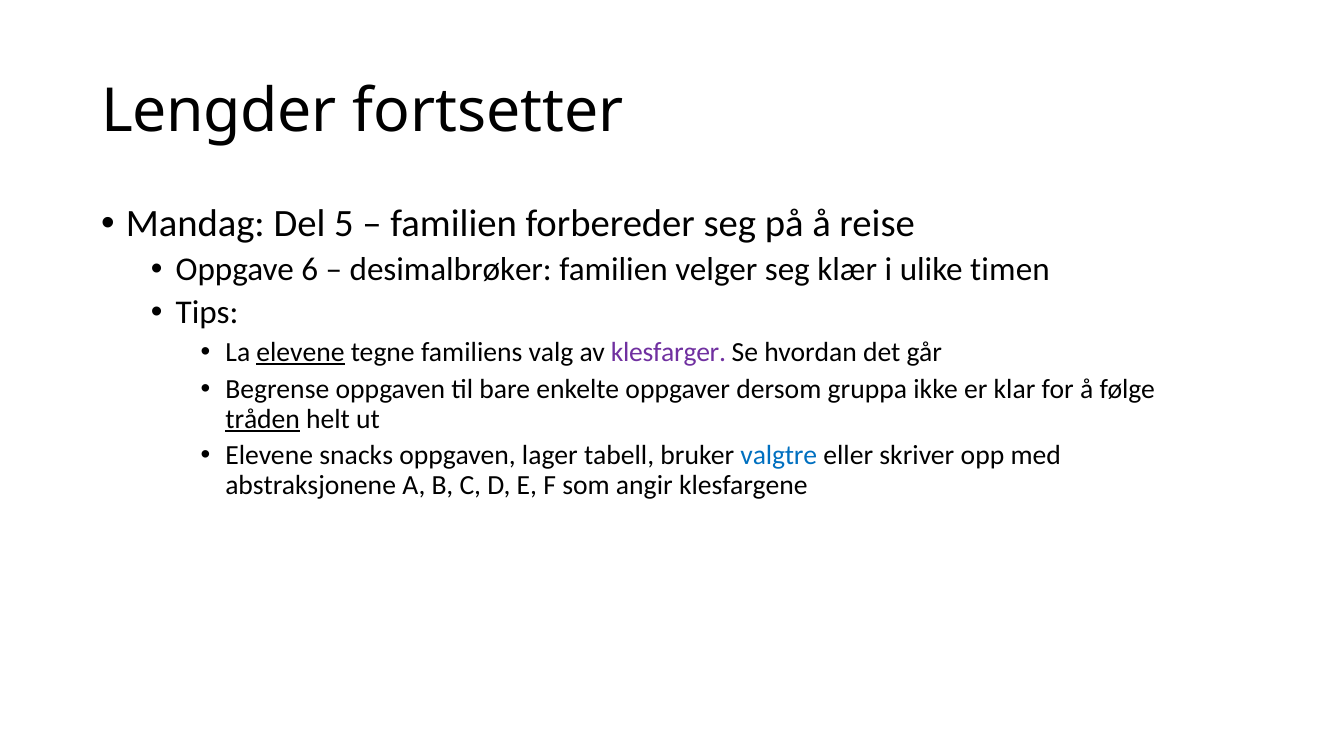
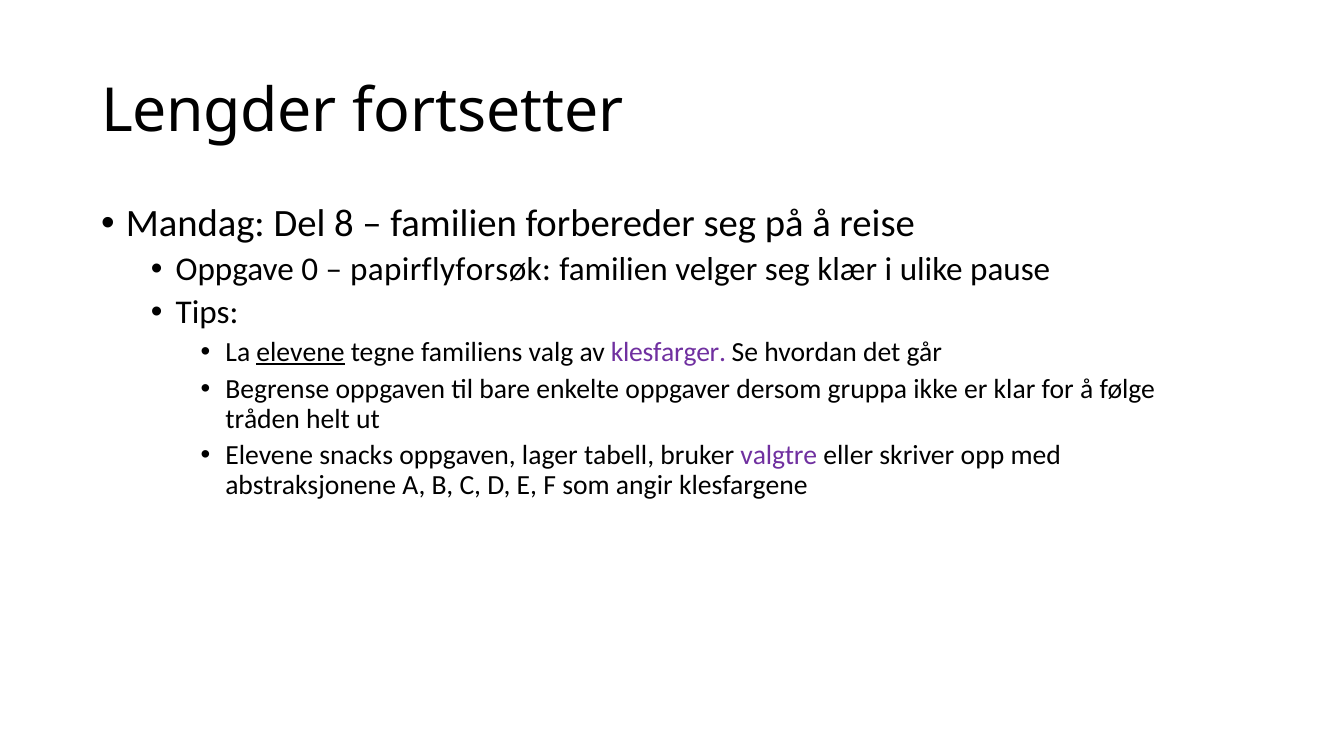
5: 5 -> 8
6: 6 -> 0
desimalbrøker: desimalbrøker -> papirflyforsøk
timen: timen -> pause
tråden underline: present -> none
valgtre colour: blue -> purple
